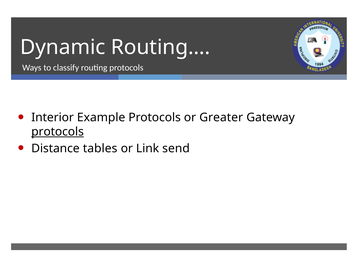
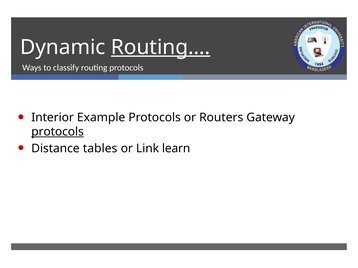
Routing… underline: none -> present
Greater: Greater -> Routers
send: send -> learn
